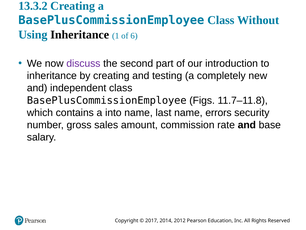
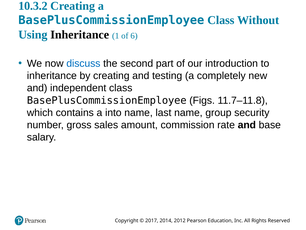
13.3.2: 13.3.2 -> 10.3.2
discuss colour: purple -> blue
errors: errors -> group
